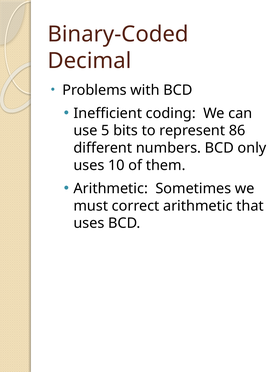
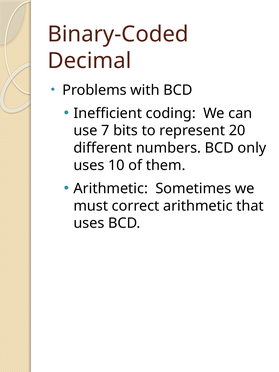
5: 5 -> 7
86: 86 -> 20
